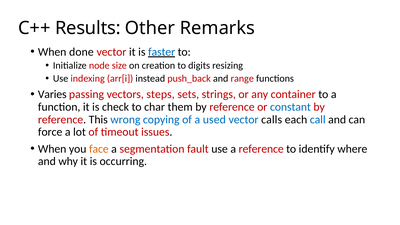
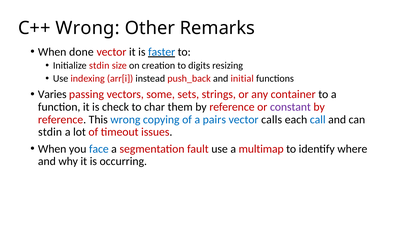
C++ Results: Results -> Wrong
Initialize node: node -> stdin
range: range -> initial
steps: steps -> some
constant colour: blue -> purple
used: used -> pairs
force at (50, 132): force -> stdin
face colour: orange -> blue
a reference: reference -> multimap
